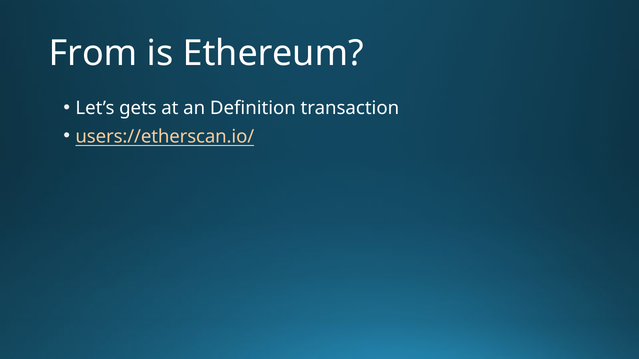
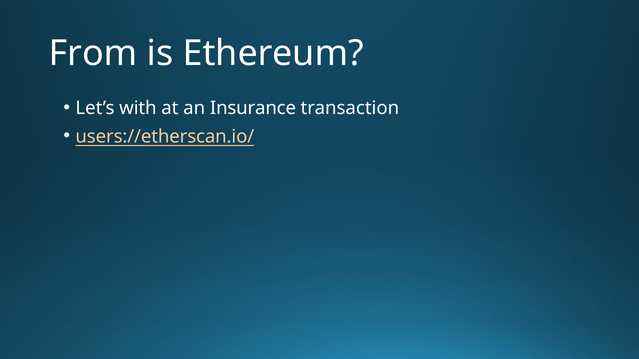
gets: gets -> with
Definition: Definition -> Insurance
